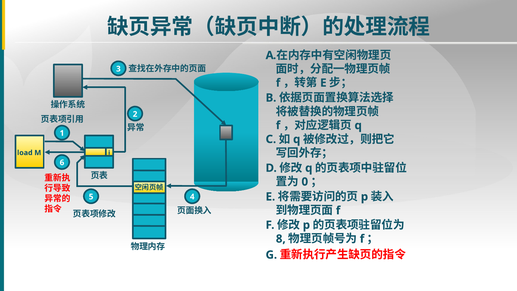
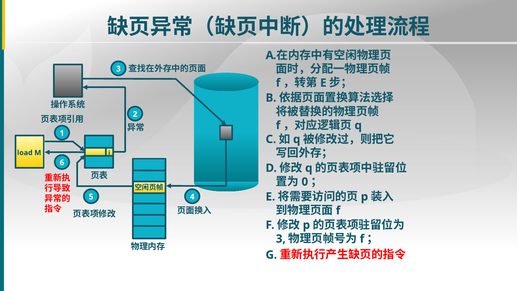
8 at (281, 239): 8 -> 3
